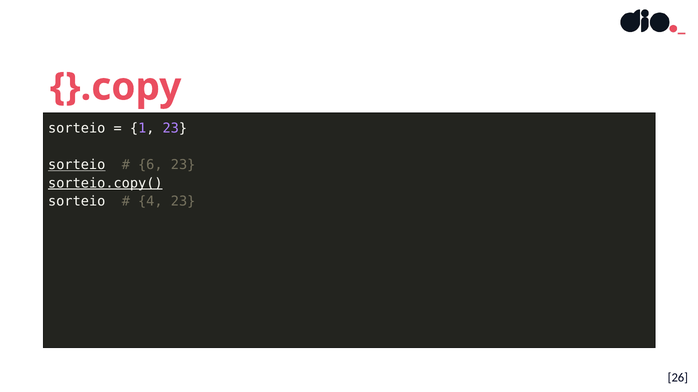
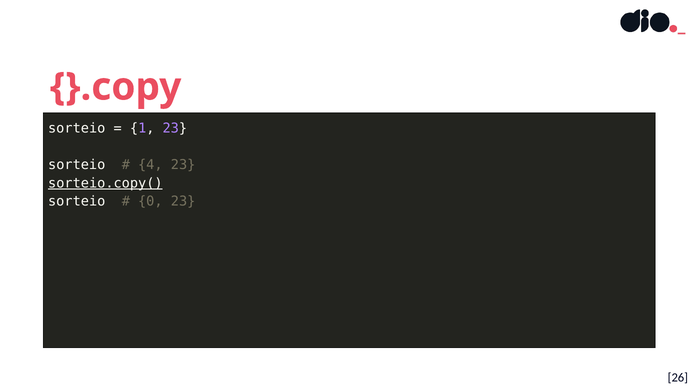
sorteio at (77, 165) underline: present -> none
6: 6 -> 4
4: 4 -> 0
